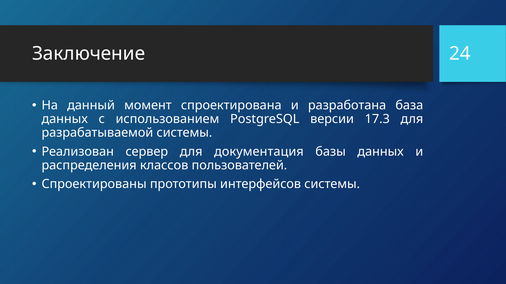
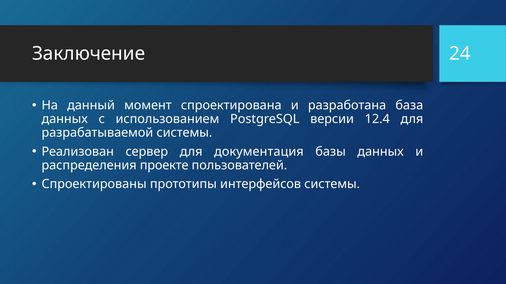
17.3: 17.3 -> 12.4
классов: классов -> проекте
